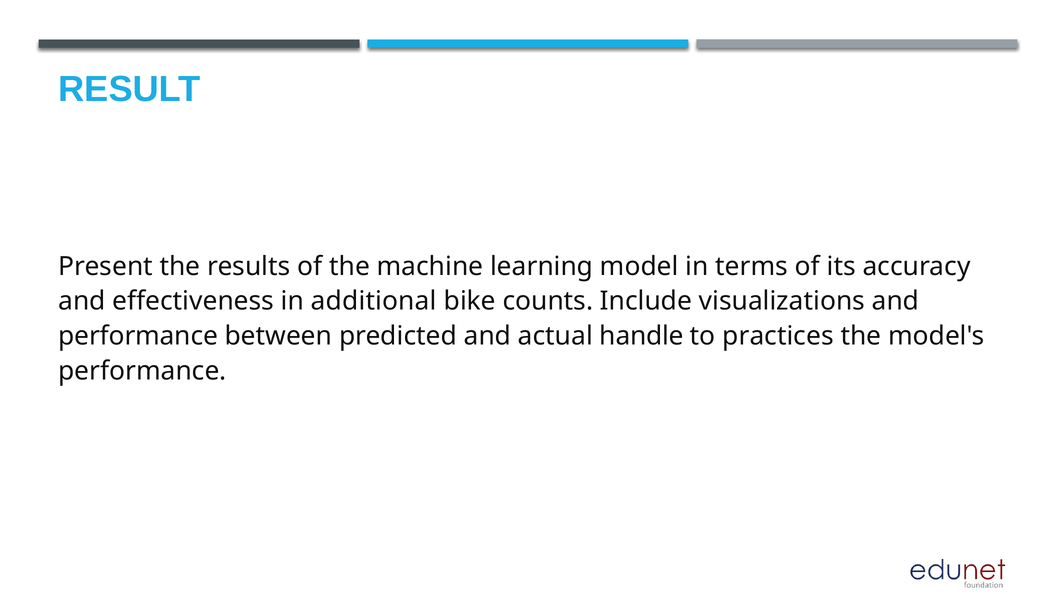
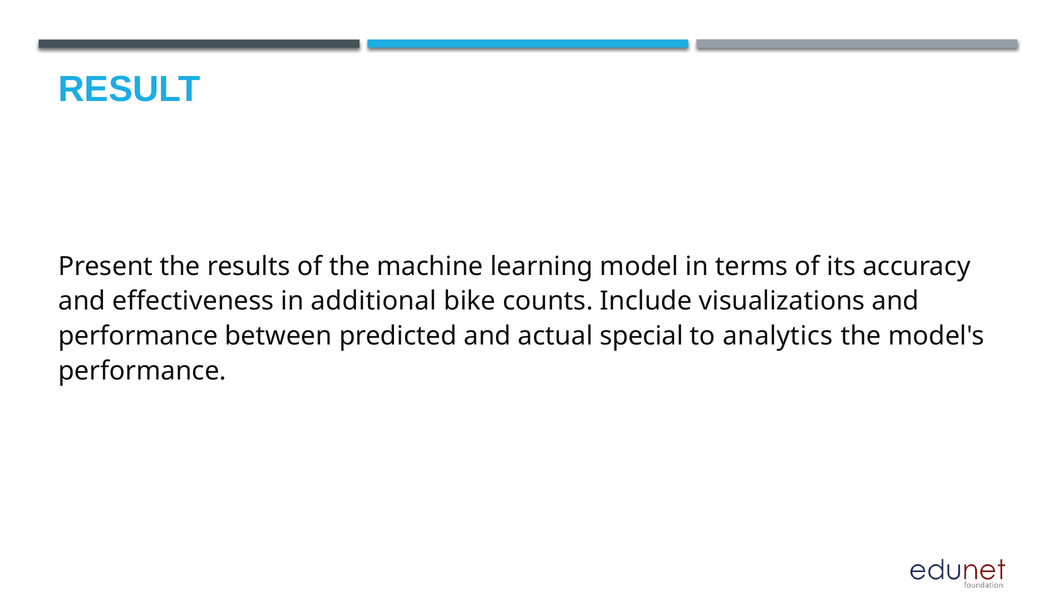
handle: handle -> special
practices: practices -> analytics
